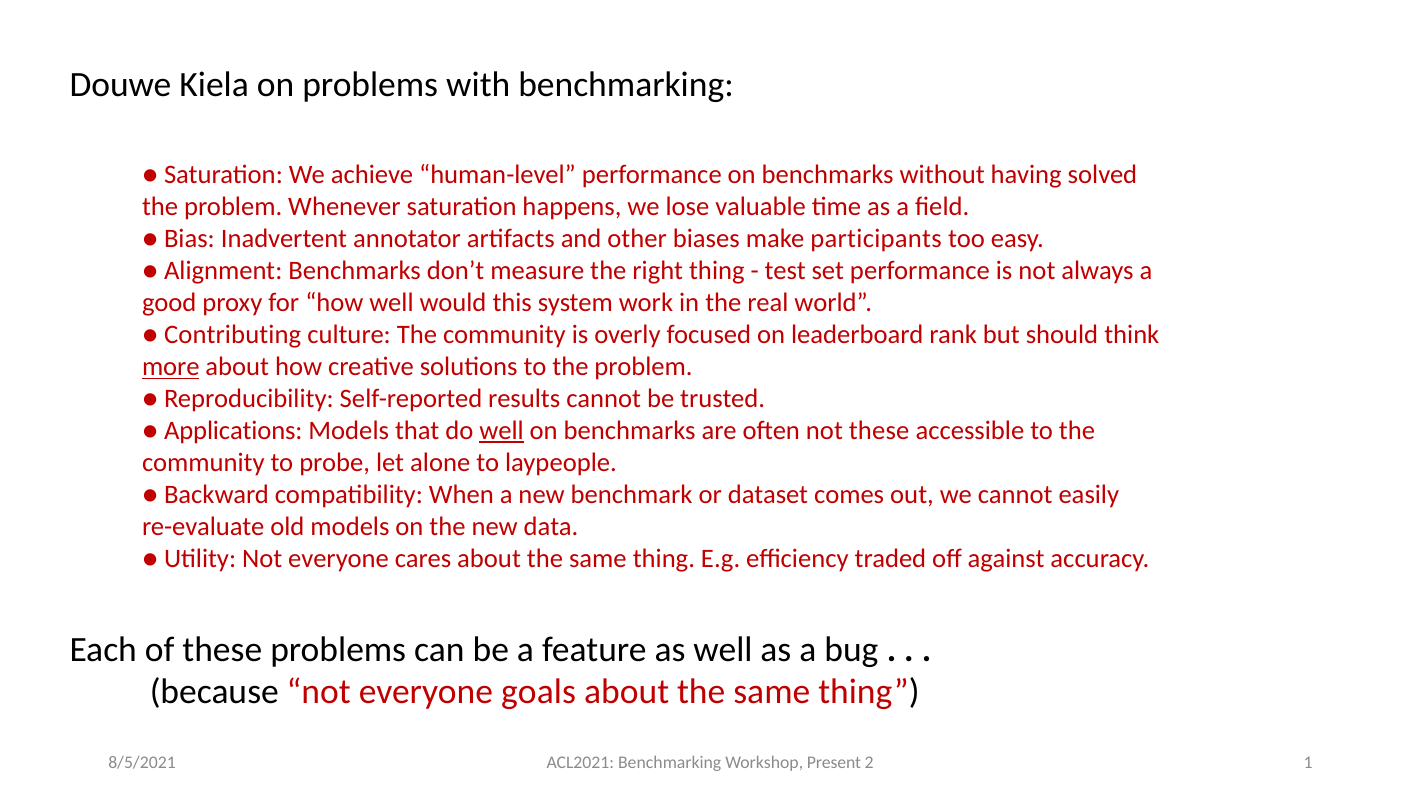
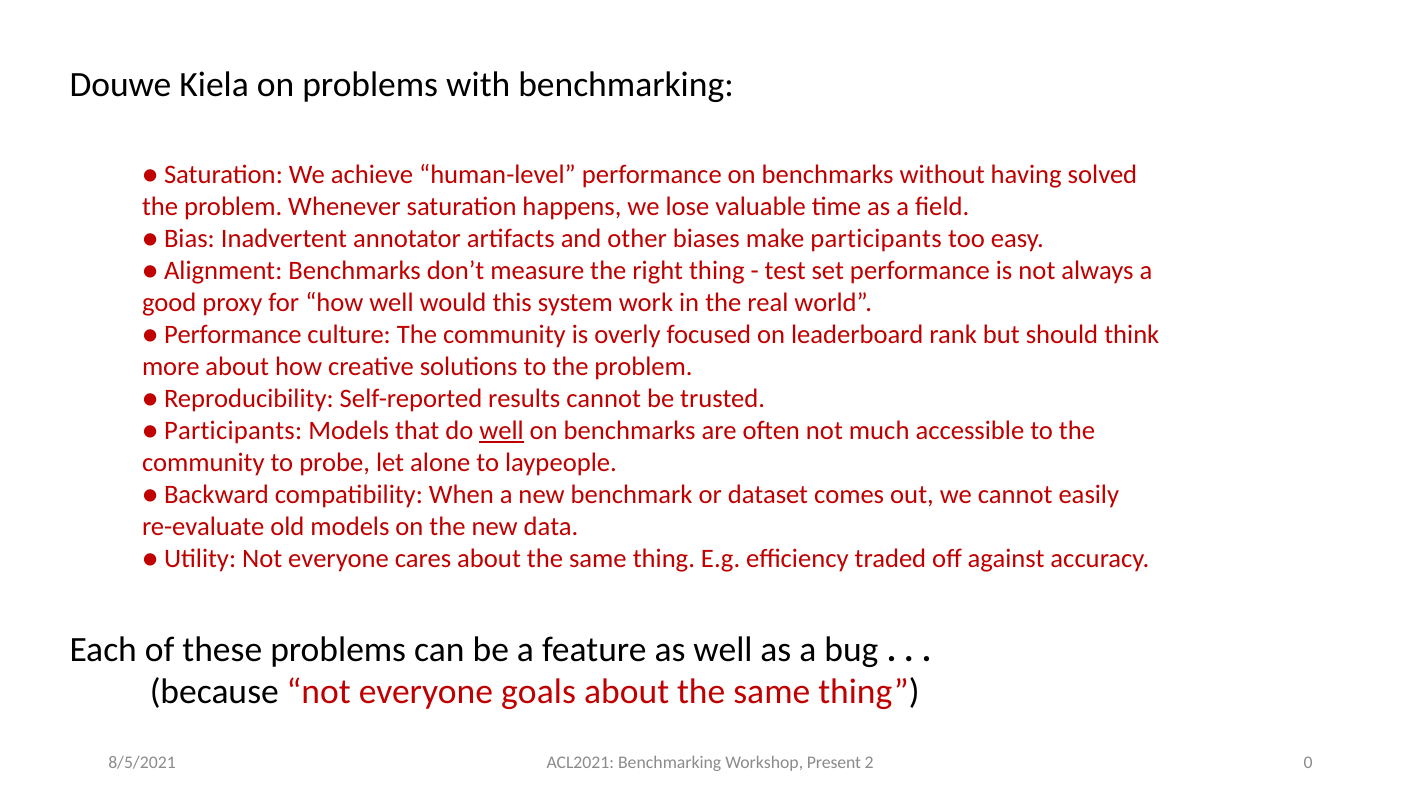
Contributing at (233, 335): Contributing -> Performance
more underline: present -> none
Applications at (233, 431): Applications -> Participants
not these: these -> much
1: 1 -> 0
